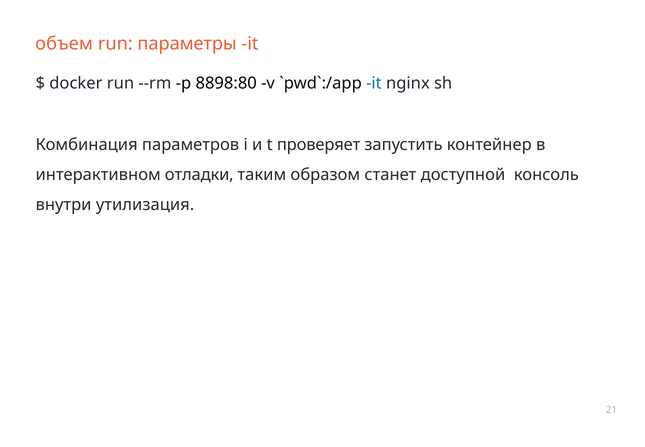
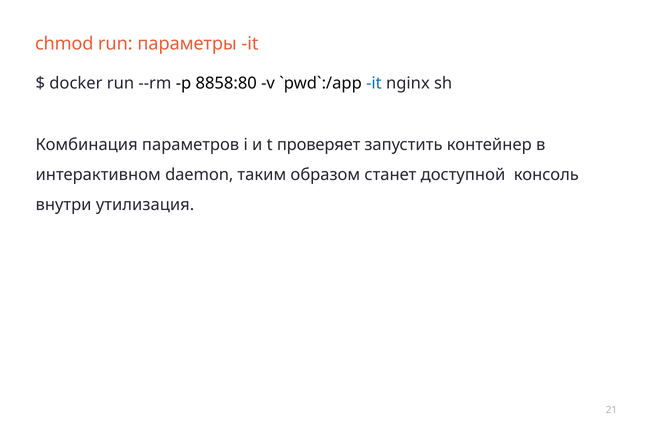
объем: объем -> chmod
8898:80: 8898:80 -> 8858:80
отладки: отладки -> daemon
